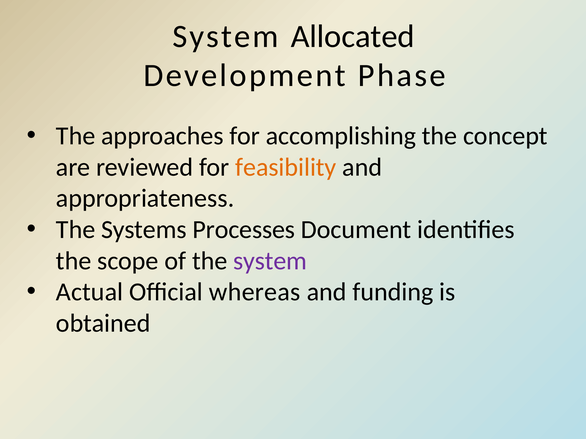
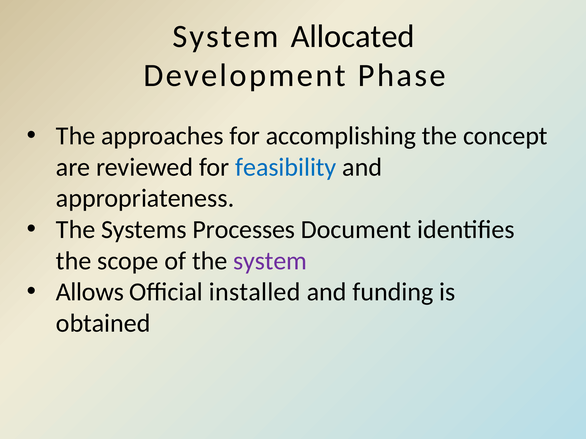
feasibility colour: orange -> blue
Actual: Actual -> Allows
whereas: whereas -> installed
